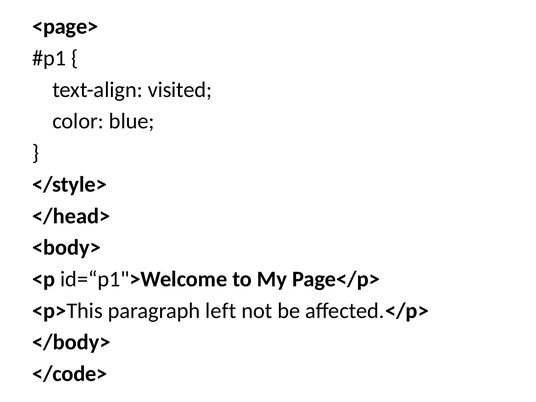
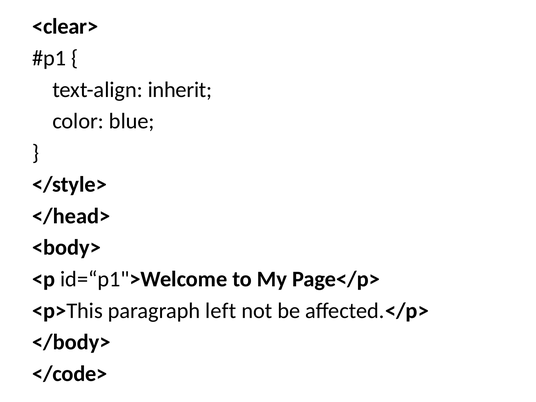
<page>: <page> -> <clear>
visited: visited -> inherit
